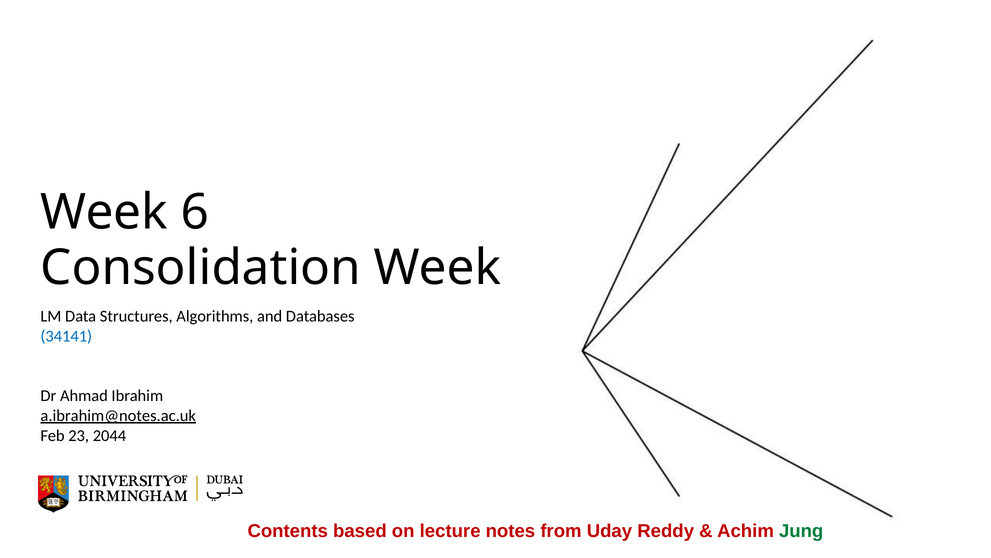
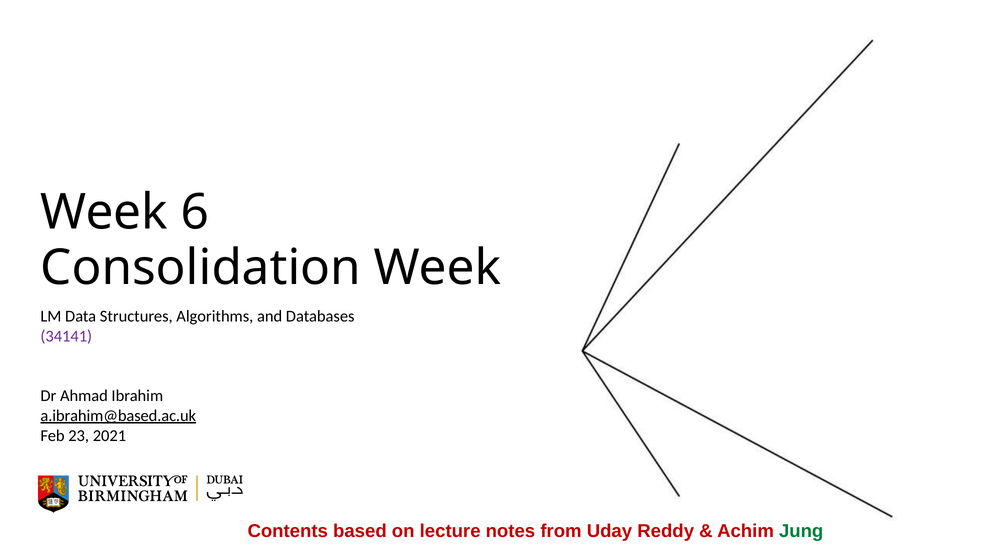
34141 colour: blue -> purple
a.ibrahim@notes.ac.uk: a.ibrahim@notes.ac.uk -> a.ibrahim@based.ac.uk
2044: 2044 -> 2021
